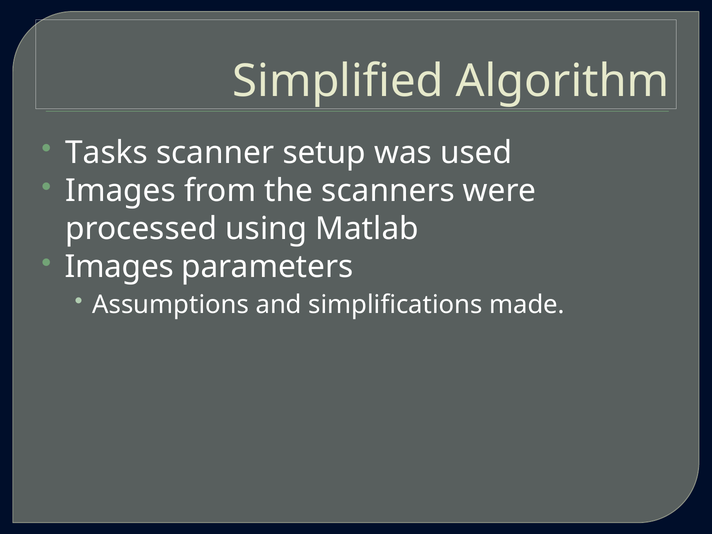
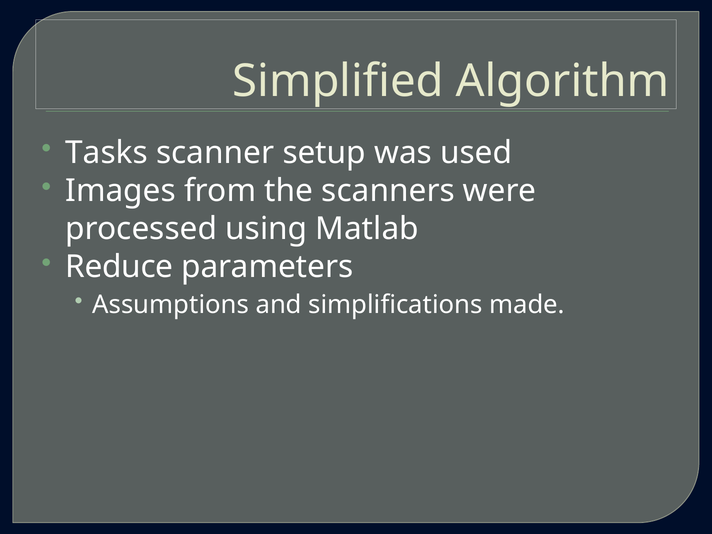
Images at (119, 267): Images -> Reduce
